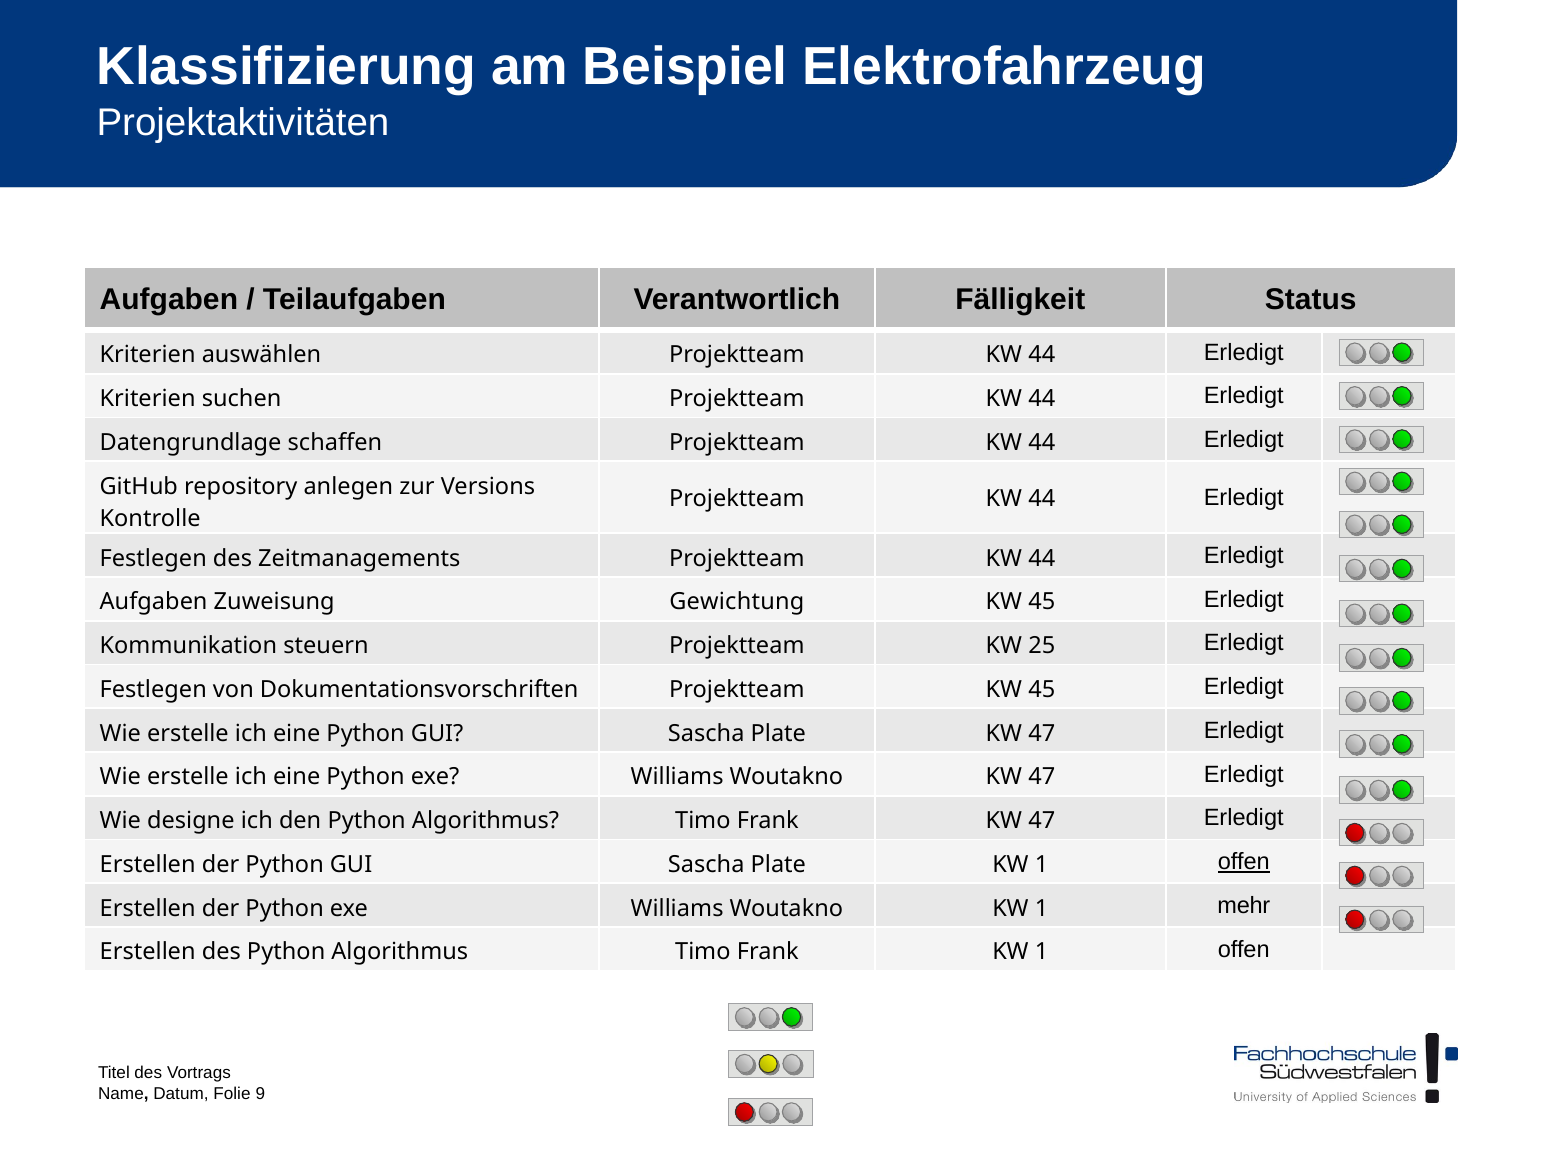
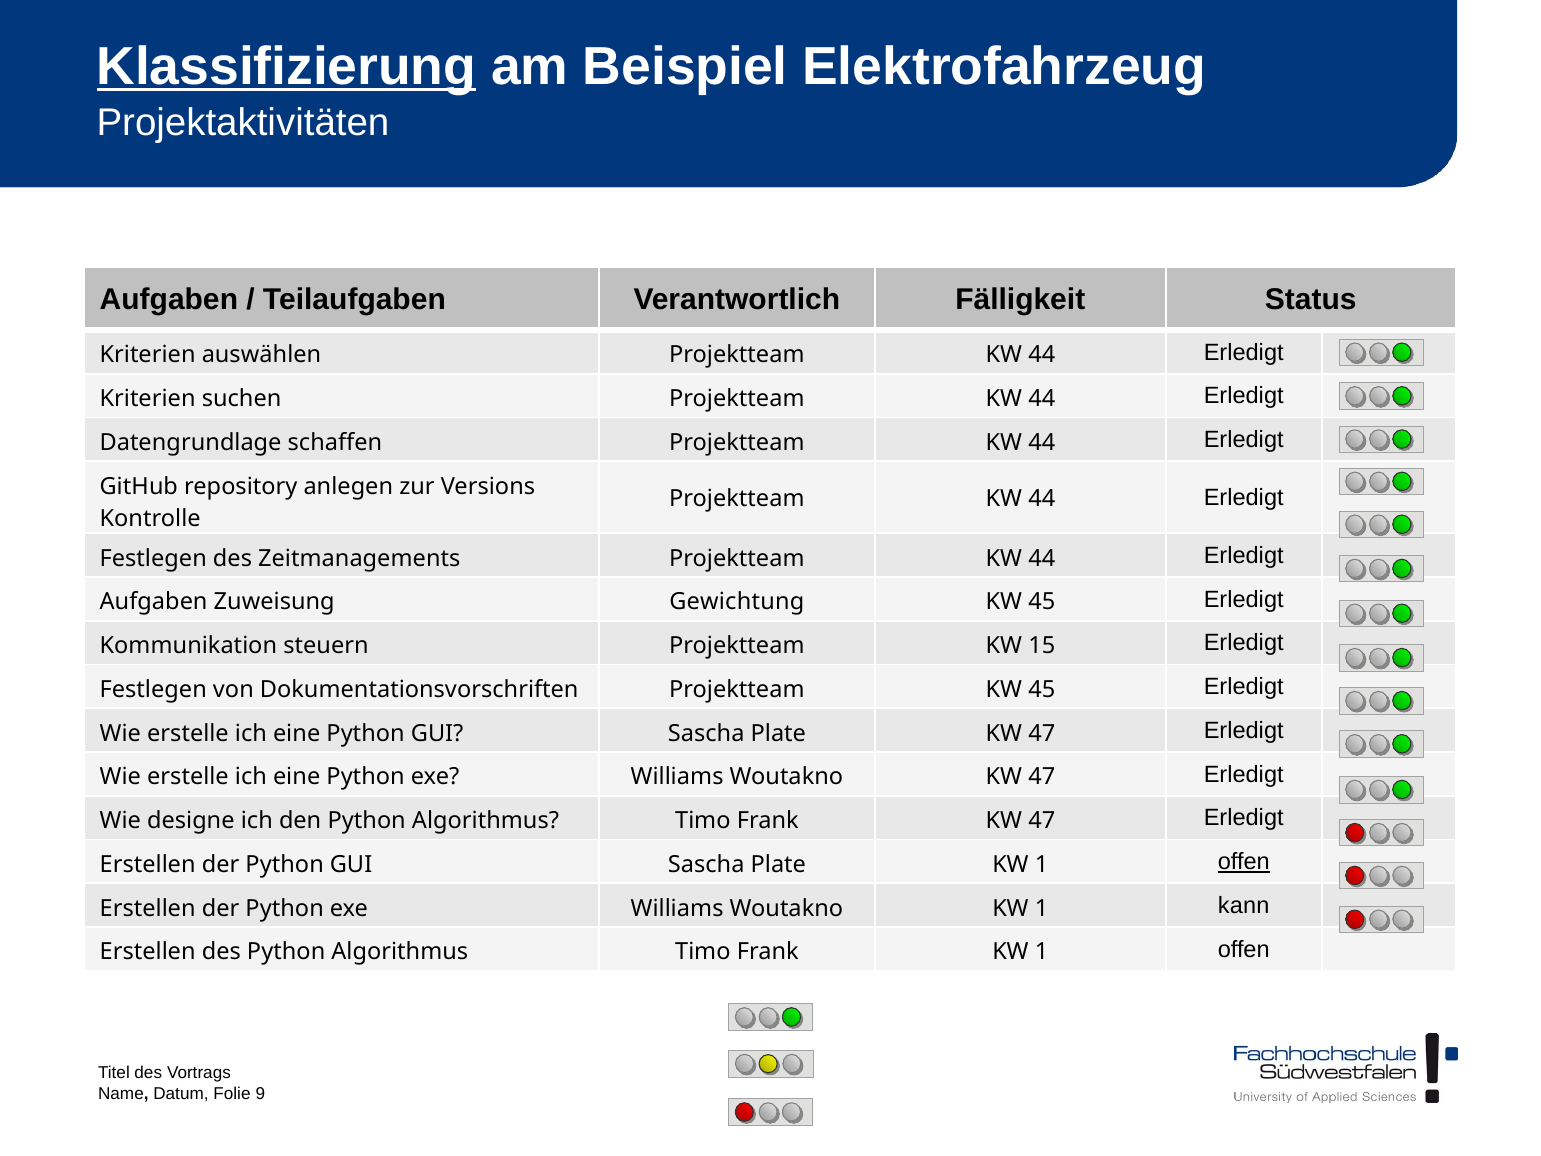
Klassifizierung underline: none -> present
25: 25 -> 15
mehr: mehr -> kann
